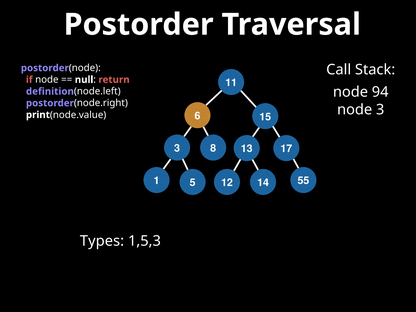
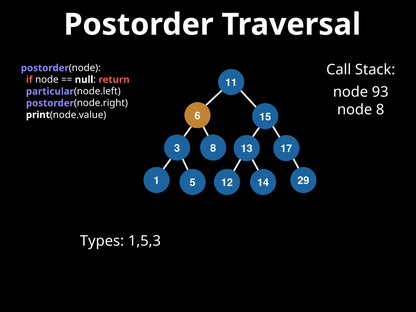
94: 94 -> 93
definition: definition -> particular
node 3: 3 -> 8
55: 55 -> 29
